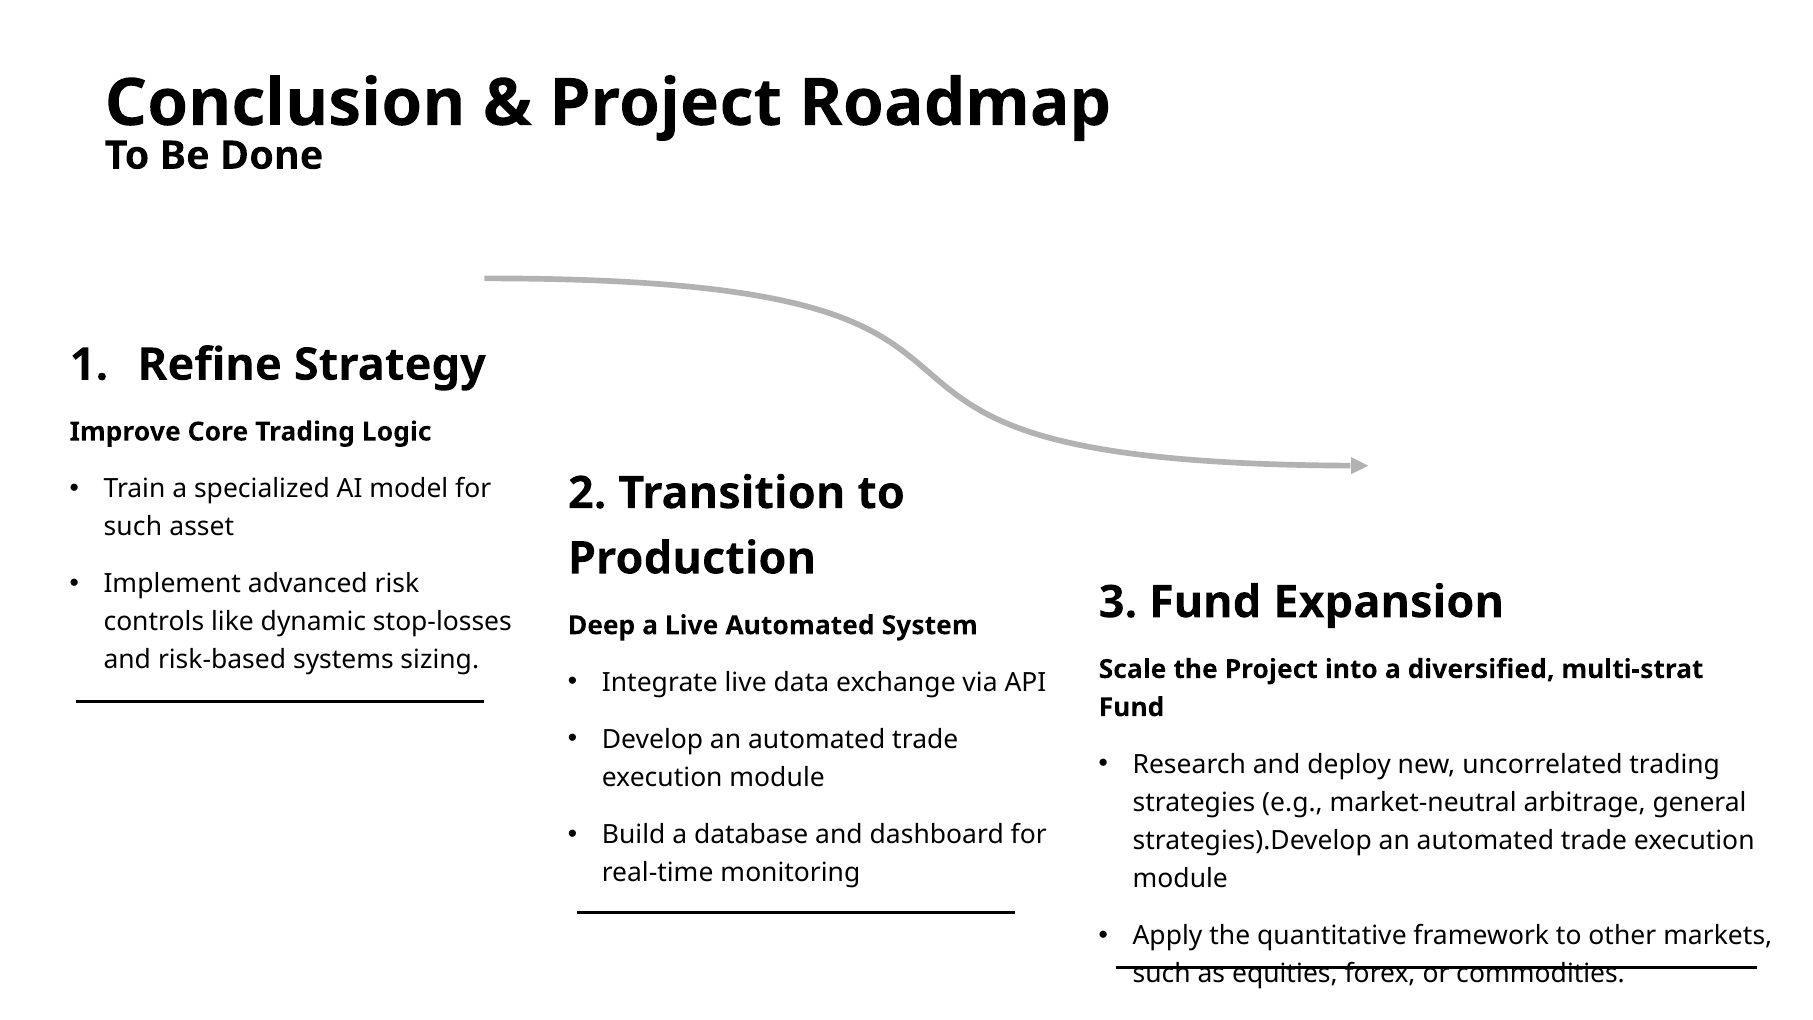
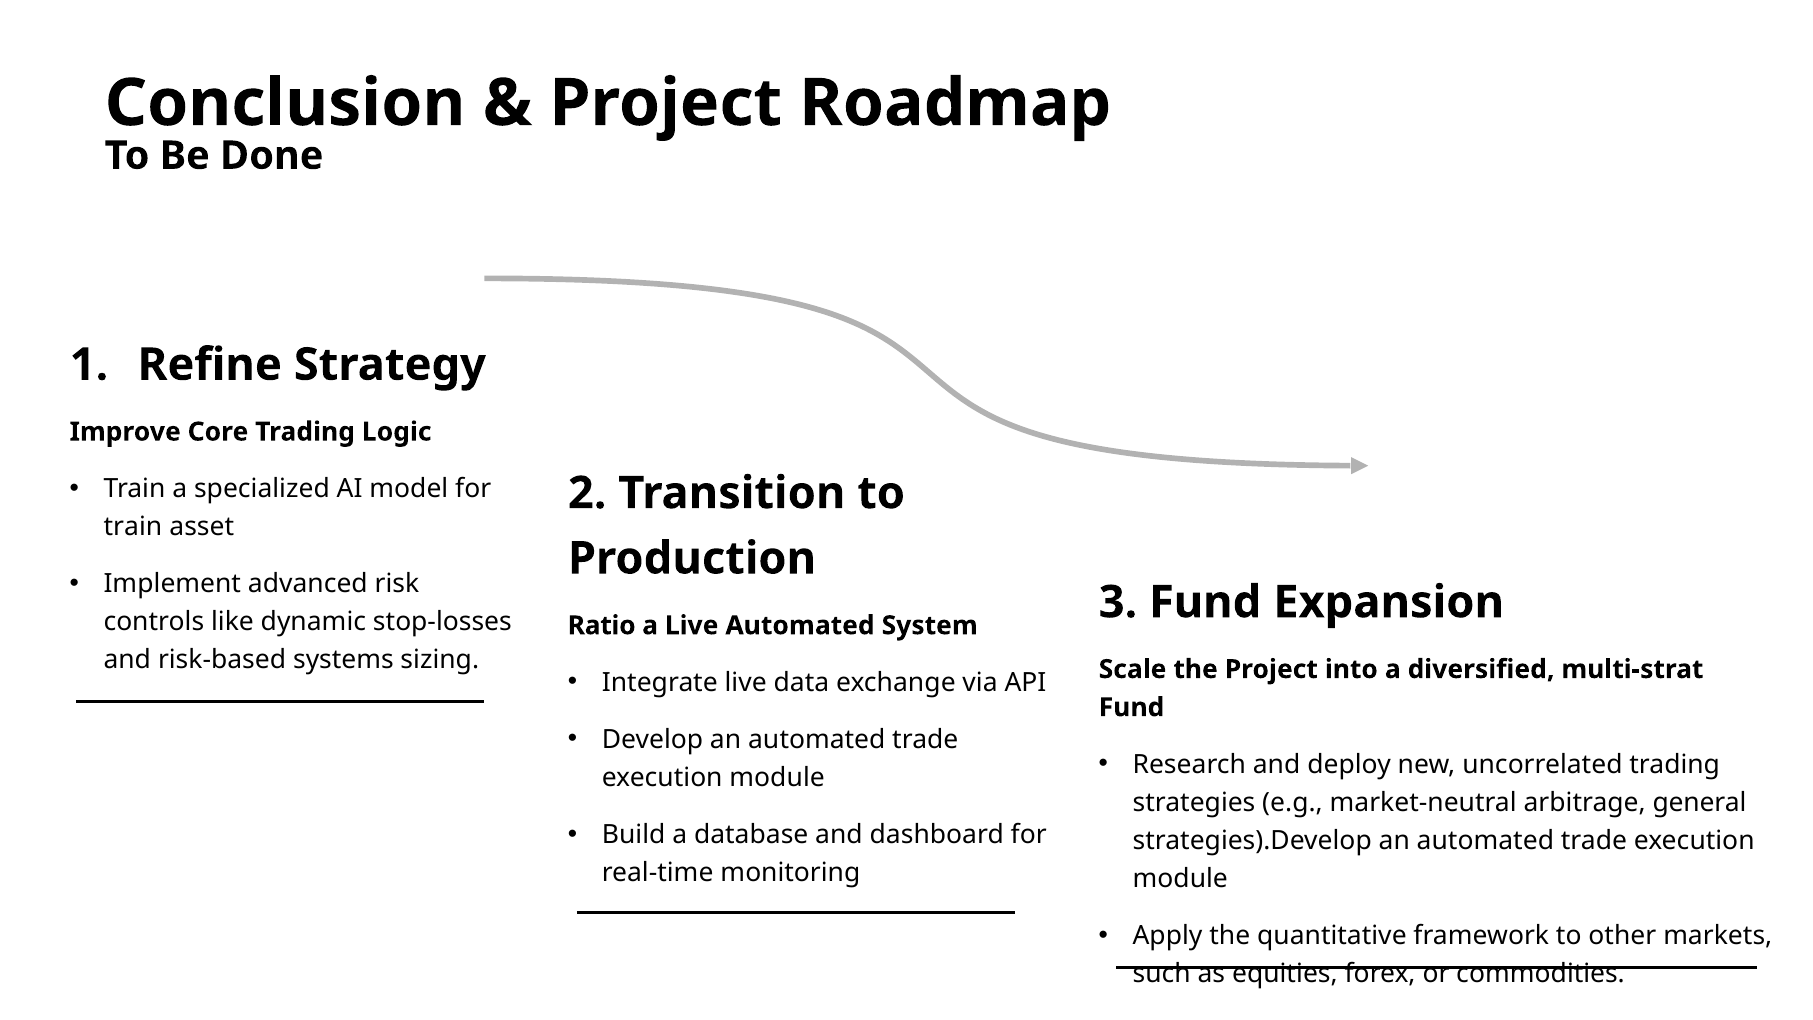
such at (133, 527): such -> train
Deep: Deep -> Ratio
